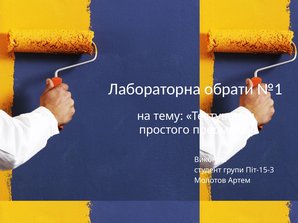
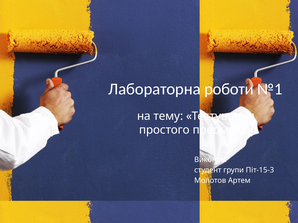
обрати: обрати -> роботи
